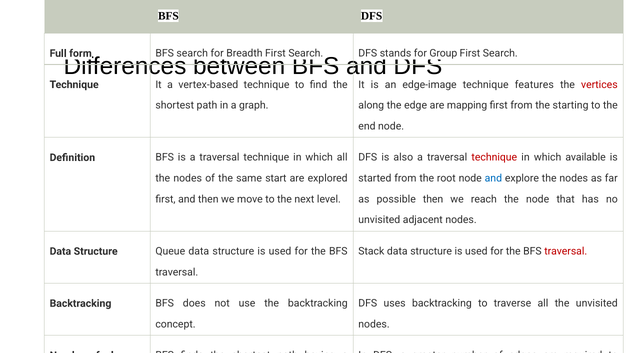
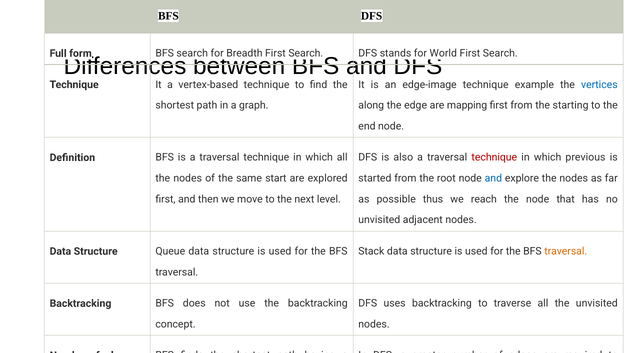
Group: Group -> World
features: features -> example
vertices colour: red -> blue
available: available -> previous
possible then: then -> thus
traversal at (566, 251) colour: red -> orange
